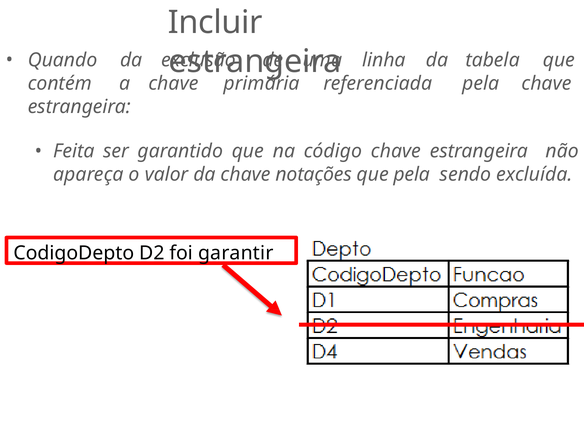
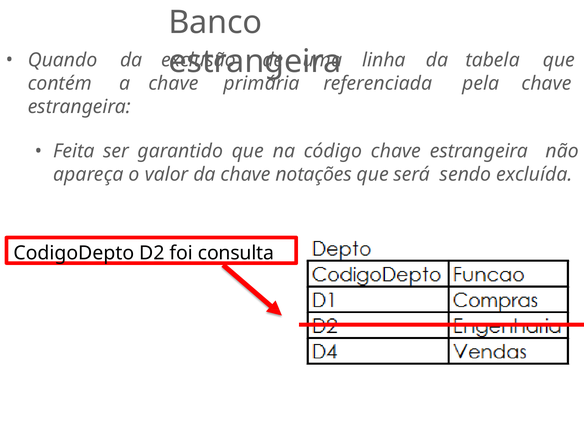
Incluir: Incluir -> Banco
que pela: pela -> será
garantir: garantir -> consulta
